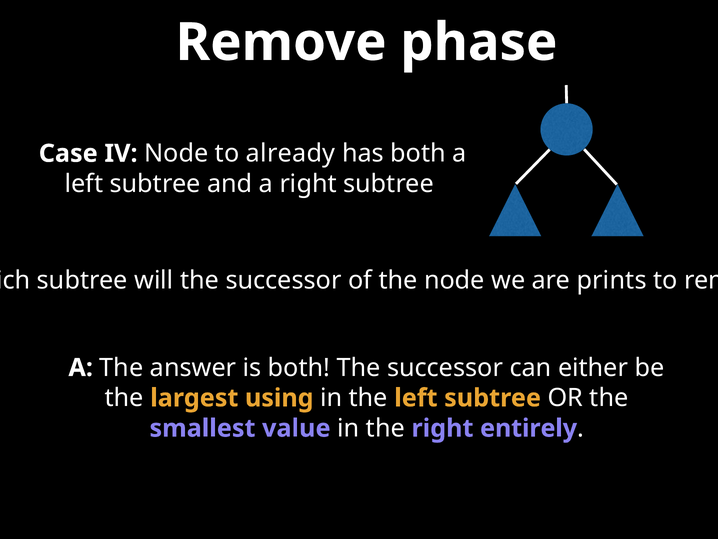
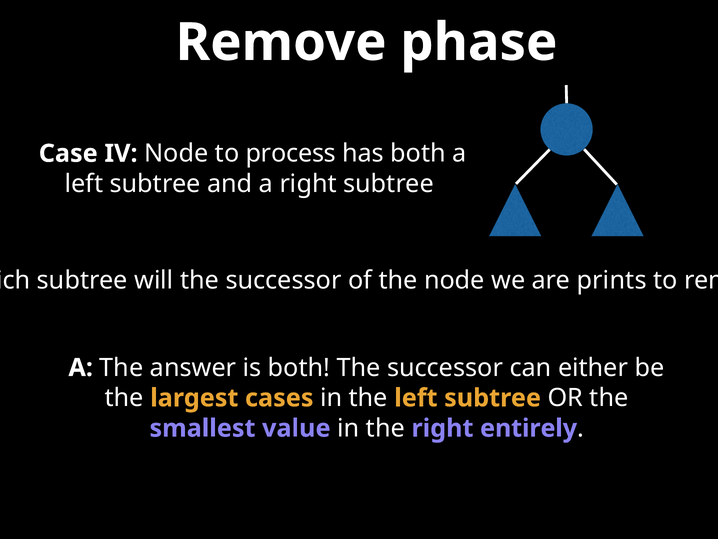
already: already -> process
using: using -> cases
